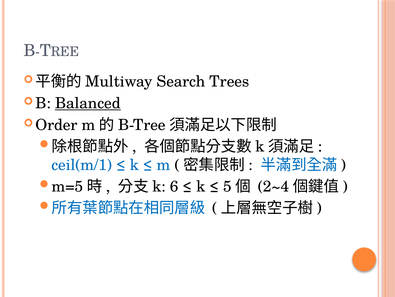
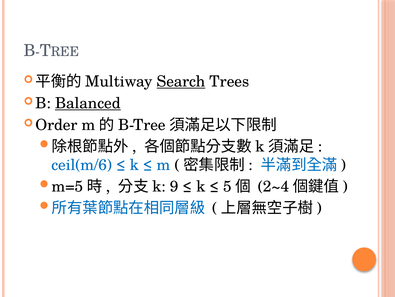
Search underline: none -> present
ceil(m/1: ceil(m/1 -> ceil(m/6
6: 6 -> 9
